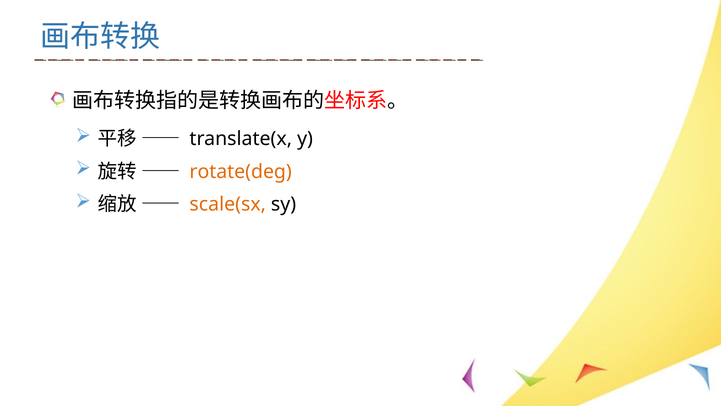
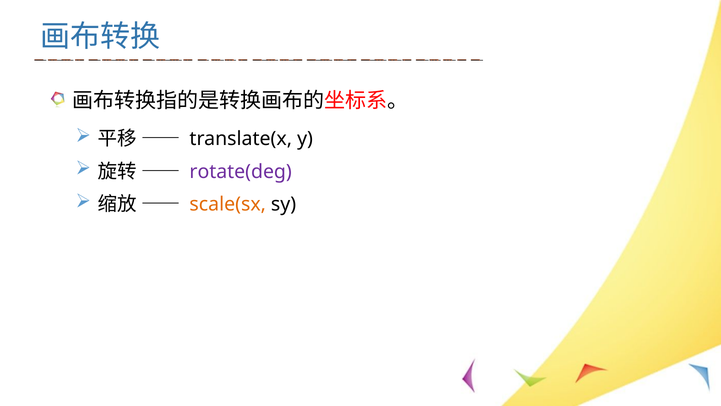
rotate(deg colour: orange -> purple
